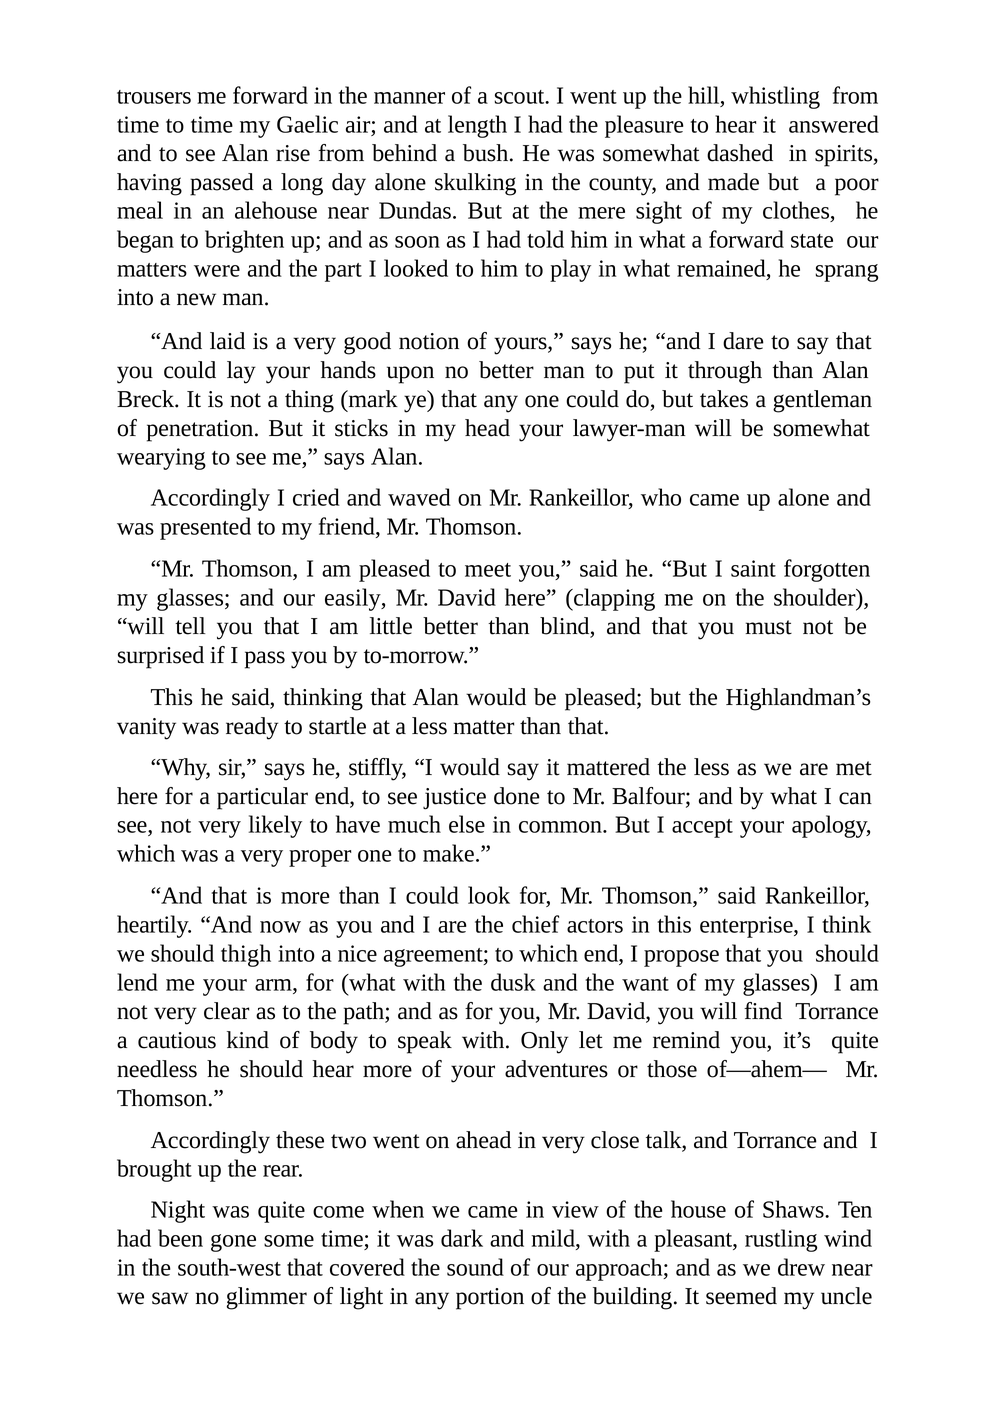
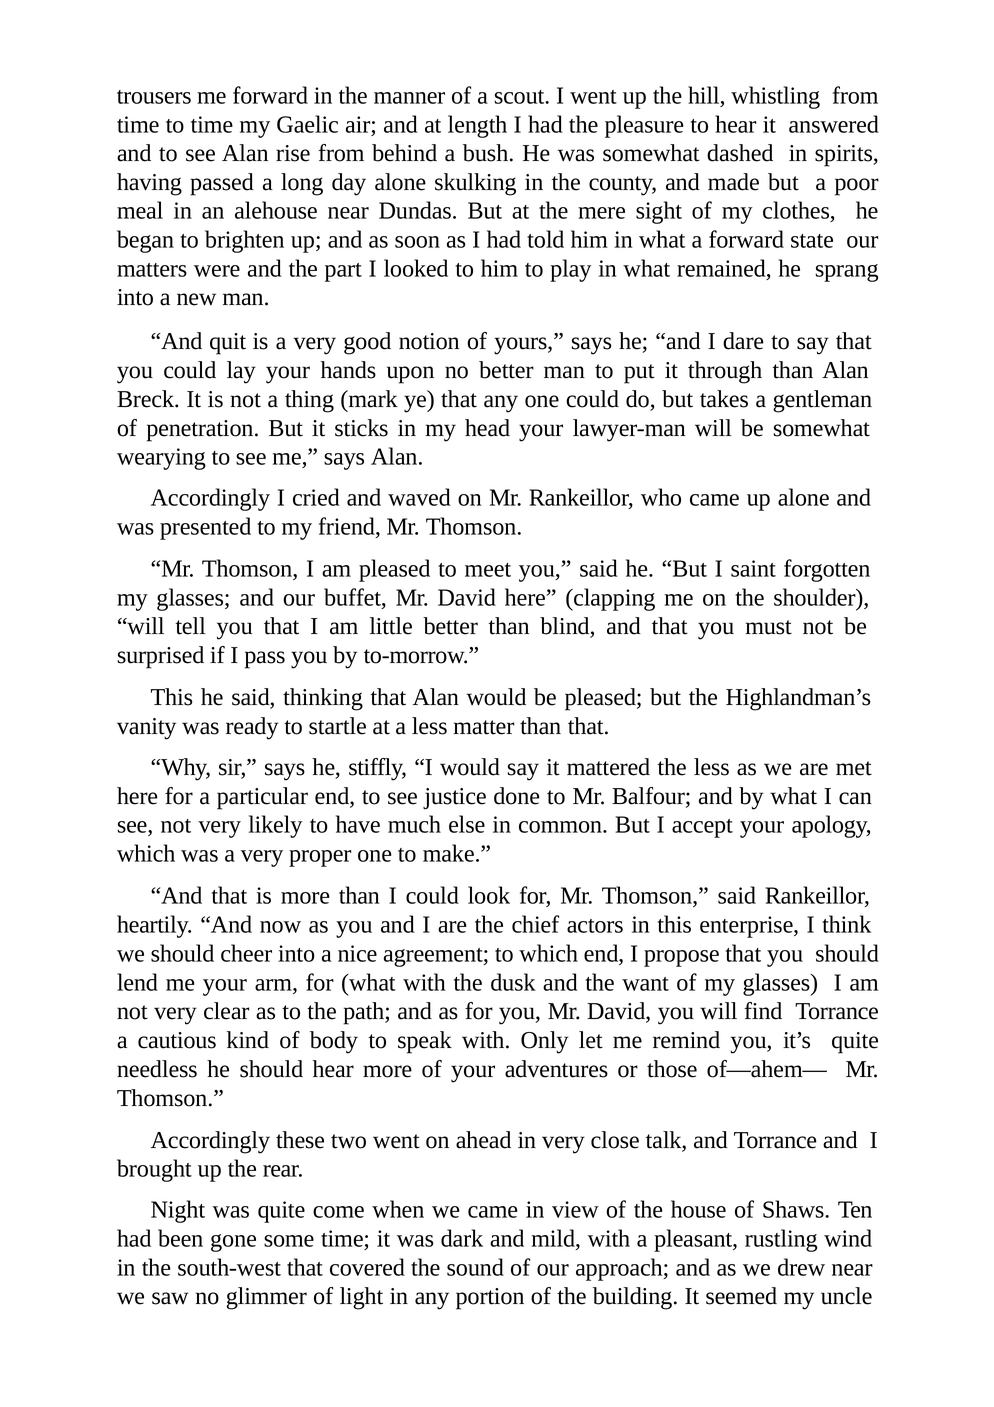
laid: laid -> quit
easily: easily -> buffet
thigh: thigh -> cheer
